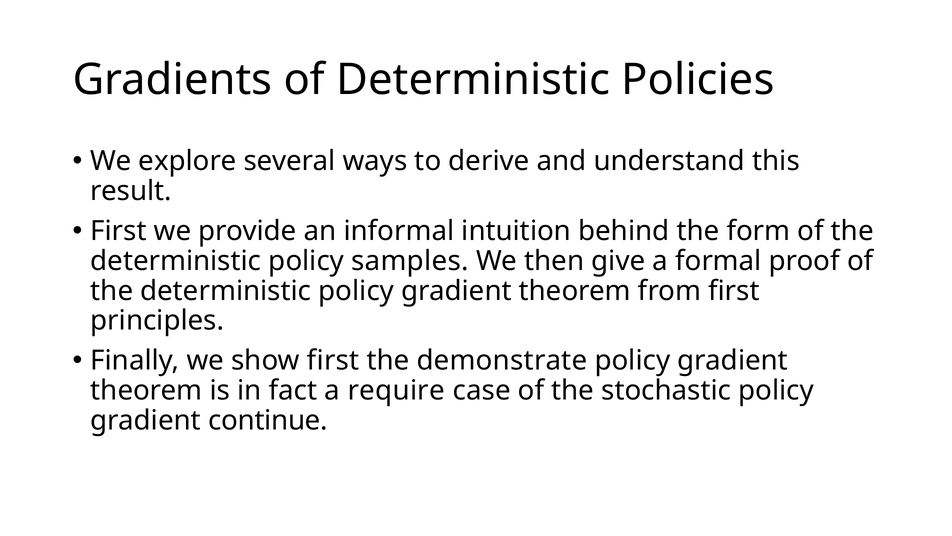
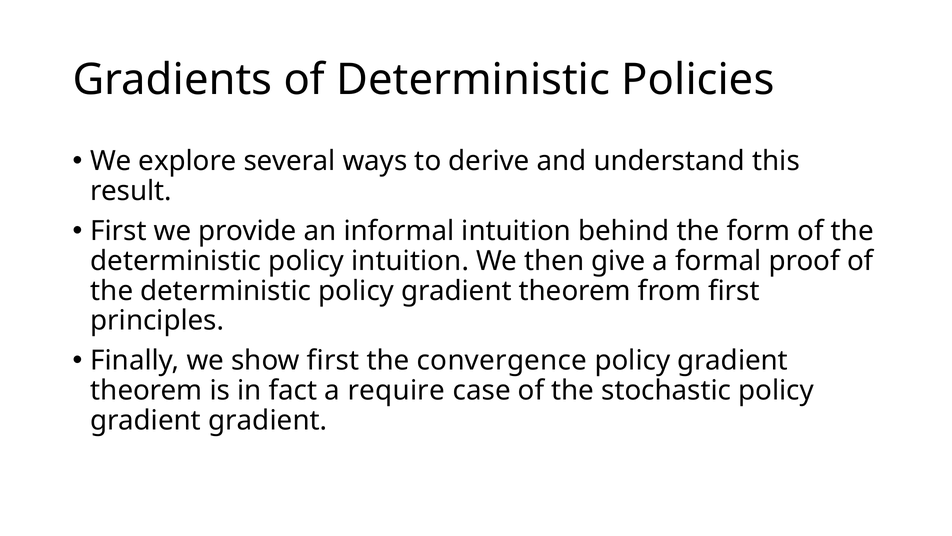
policy samples: samples -> intuition
demonstrate: demonstrate -> convergence
gradient continue: continue -> gradient
